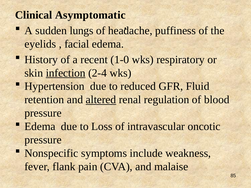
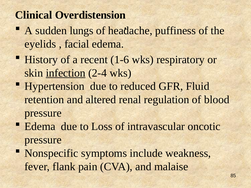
Asymptomatic: Asymptomatic -> Overdistension
1-0: 1-0 -> 1-6
altered underline: present -> none
